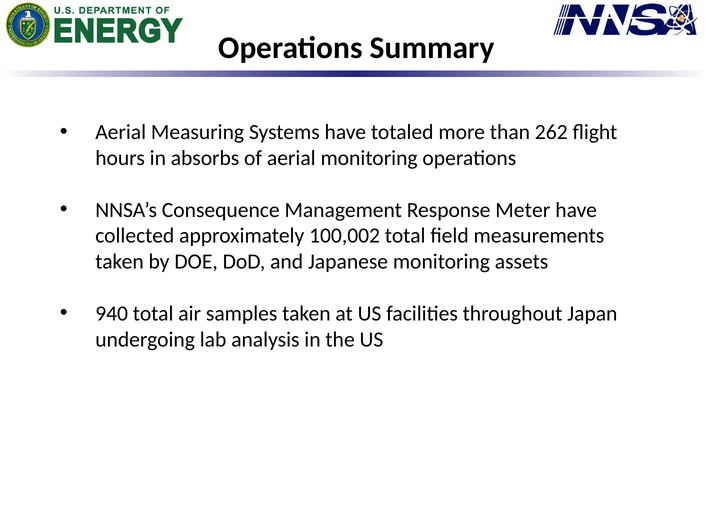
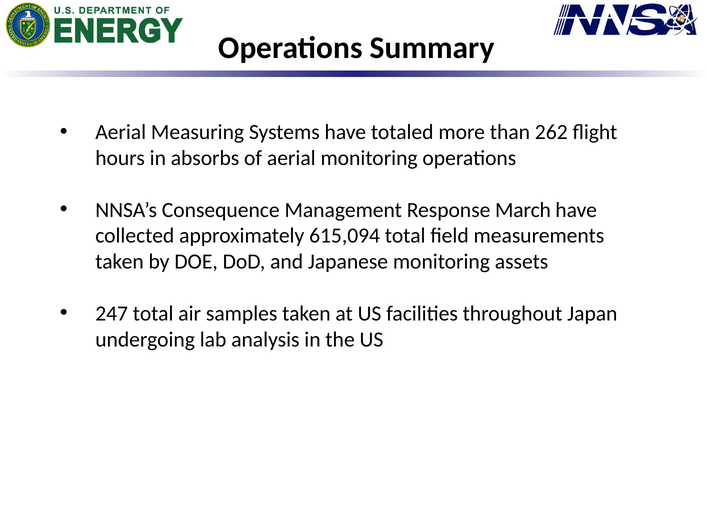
Meter: Meter -> March
100,002: 100,002 -> 615,094
940: 940 -> 247
